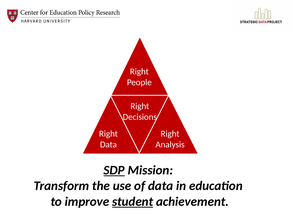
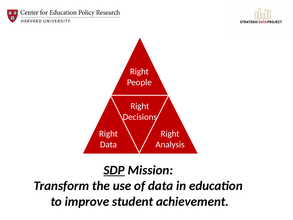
student underline: present -> none
